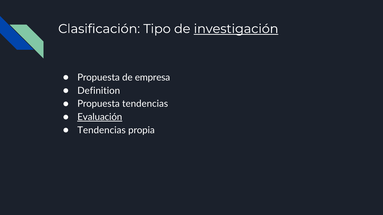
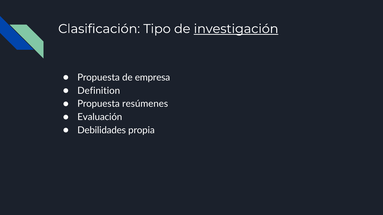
Propuesta tendencias: tendencias -> resúmenes
Evaluación underline: present -> none
Tendencias at (102, 130): Tendencias -> Debilidades
